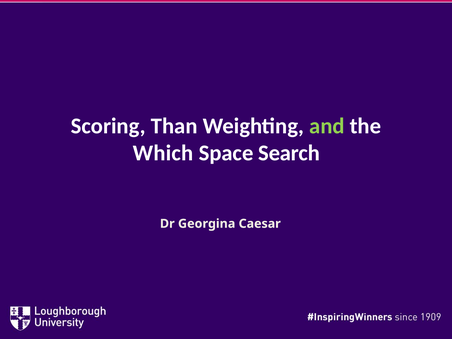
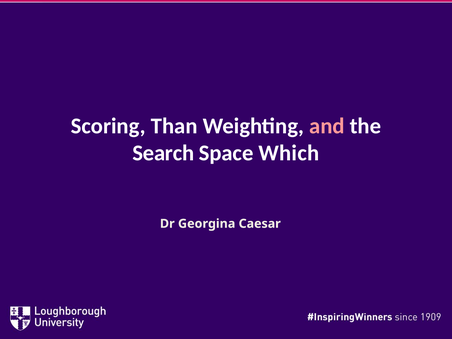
and colour: light green -> pink
Which: Which -> Search
Search: Search -> Which
